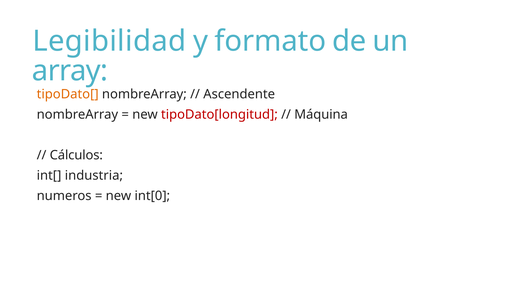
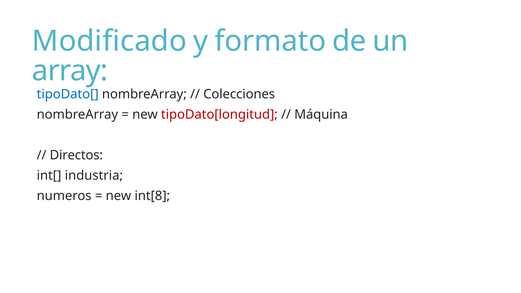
Legibilidad: Legibilidad -> Modificado
tipoDato[ colour: orange -> blue
Ascendente: Ascendente -> Colecciones
Cálculos: Cálculos -> Directos
int[0: int[0 -> int[8
